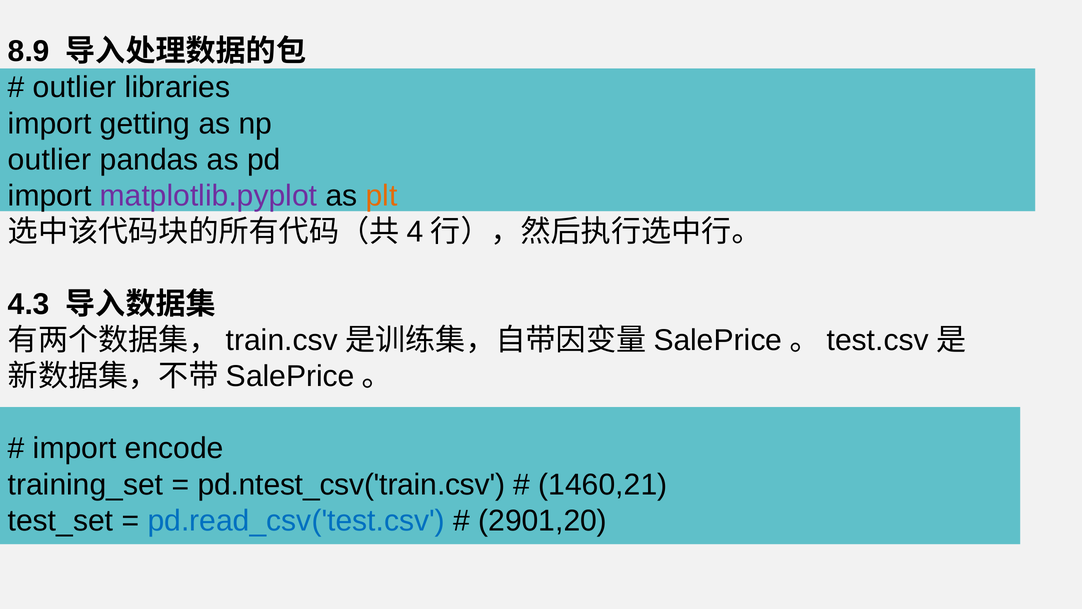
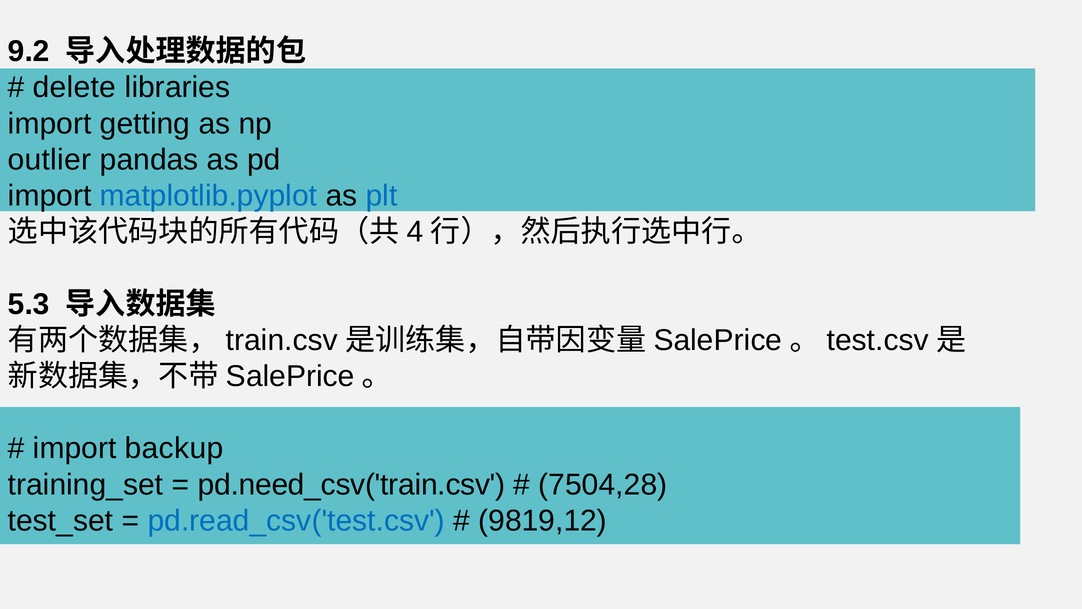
8.9: 8.9 -> 9.2
outlier at (75, 87): outlier -> delete
matplotlib.pyplot colour: purple -> blue
plt colour: orange -> blue
4.3: 4.3 -> 5.3
encode: encode -> backup
pd.ntest_csv('train.csv: pd.ntest_csv('train.csv -> pd.need_csv('train.csv
1460,21: 1460,21 -> 7504,28
2901,20: 2901,20 -> 9819,12
